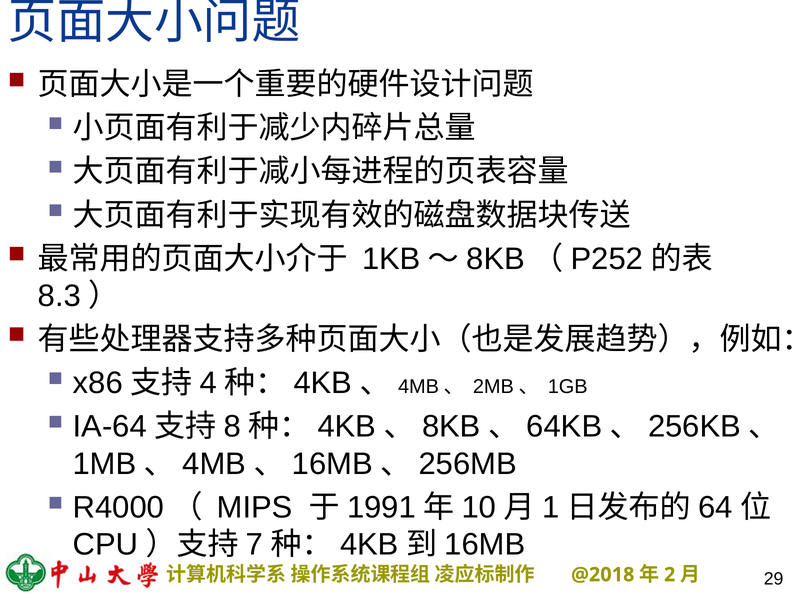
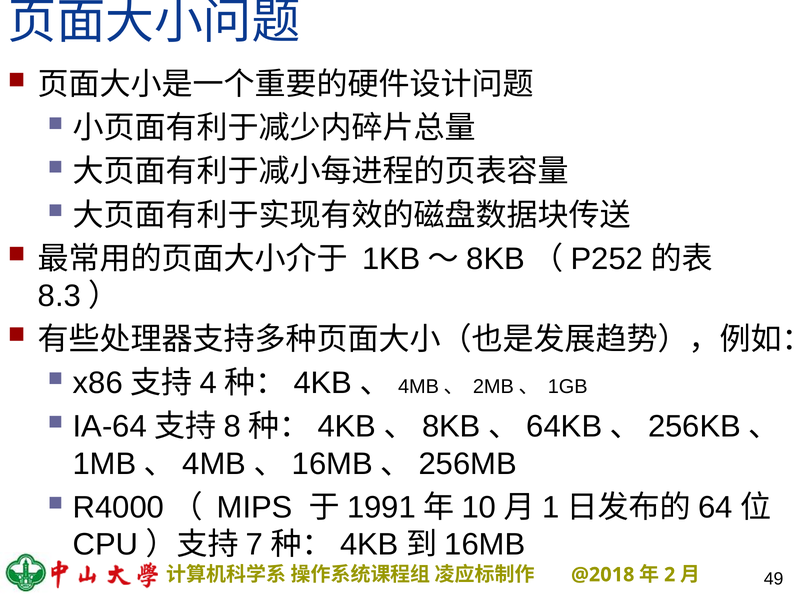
29: 29 -> 49
